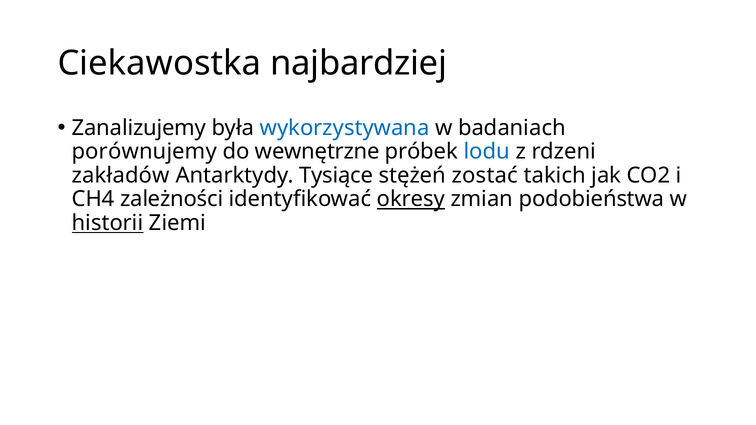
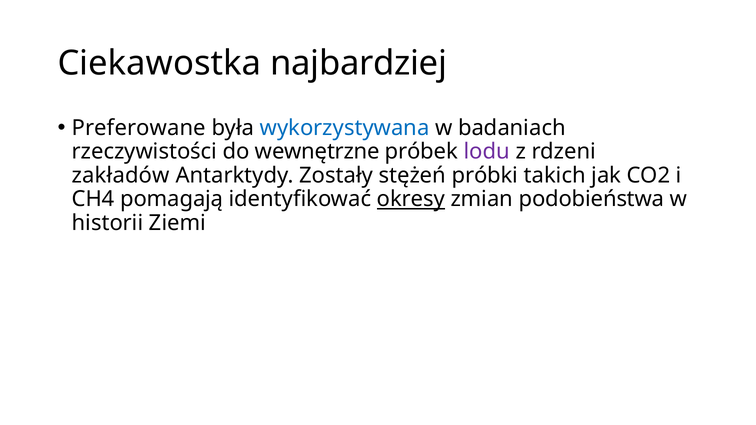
Zanalizujemy: Zanalizujemy -> Preferowane
porównujemy: porównujemy -> rzeczywistości
lodu colour: blue -> purple
Tysiące: Tysiące -> Zostały
zostać: zostać -> próbki
zależności: zależności -> pomagają
historii underline: present -> none
